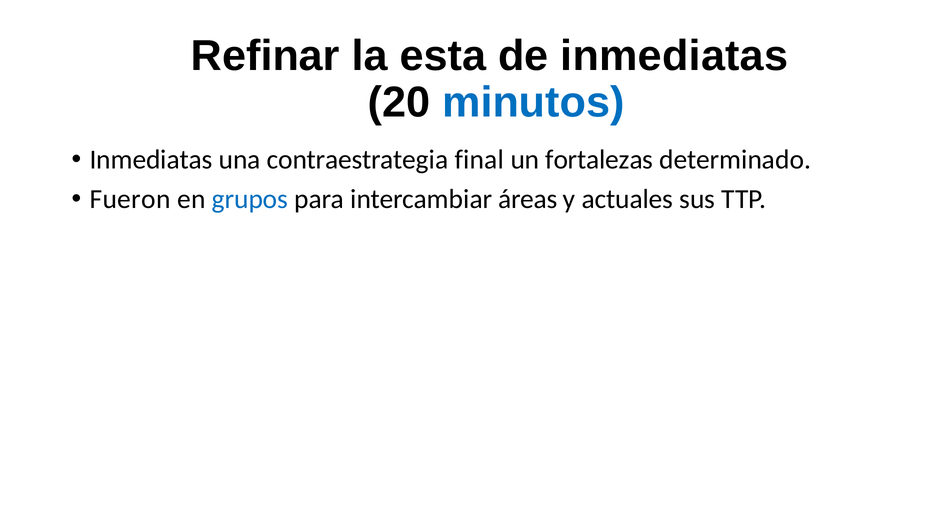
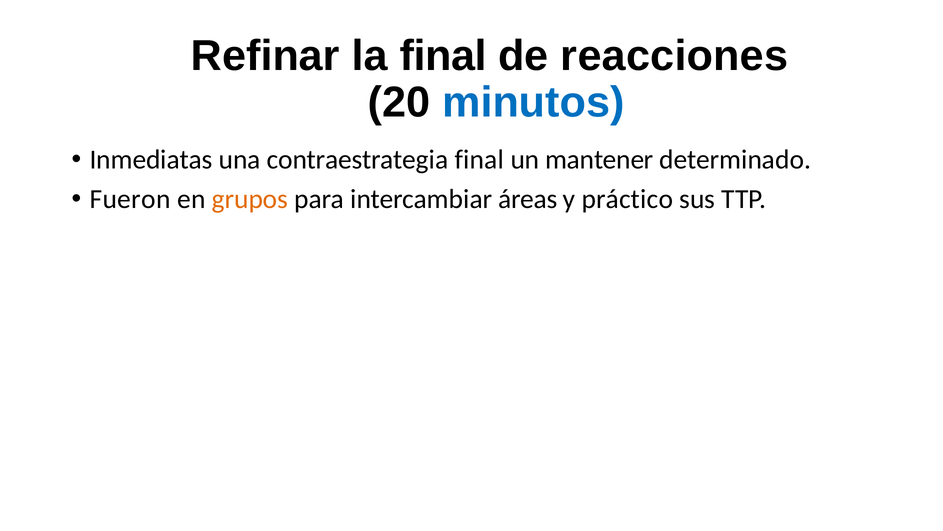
la esta: esta -> final
de inmediatas: inmediatas -> reacciones
fortalezas: fortalezas -> mantener
grupos colour: blue -> orange
actuales: actuales -> práctico
